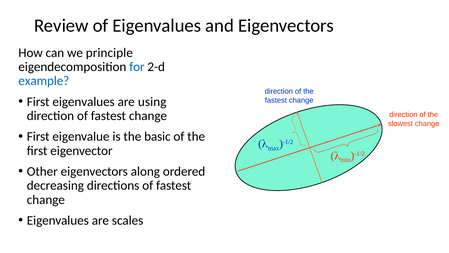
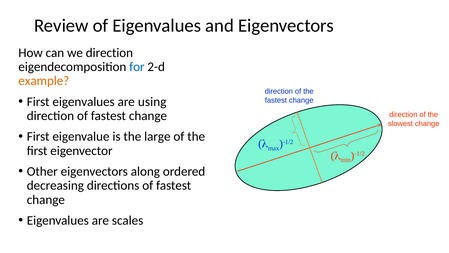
we principle: principle -> direction
example colour: blue -> orange
basic: basic -> large
